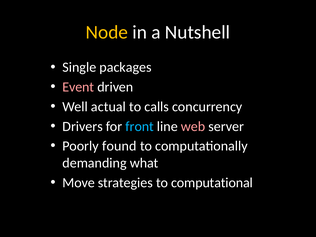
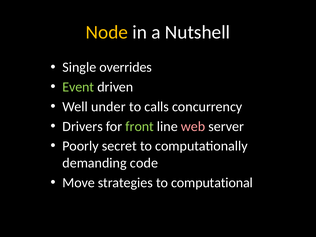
packages: packages -> overrides
Event colour: pink -> light green
actual: actual -> under
front colour: light blue -> light green
found: found -> secret
what: what -> code
